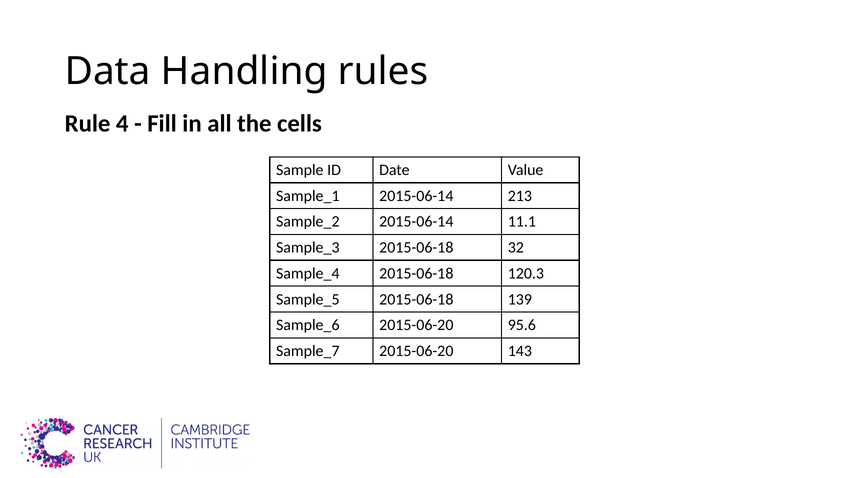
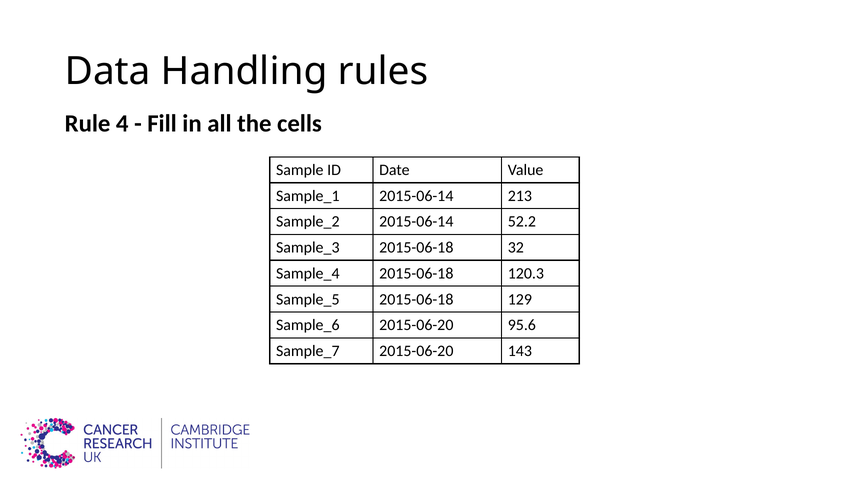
11.1: 11.1 -> 52.2
139: 139 -> 129
